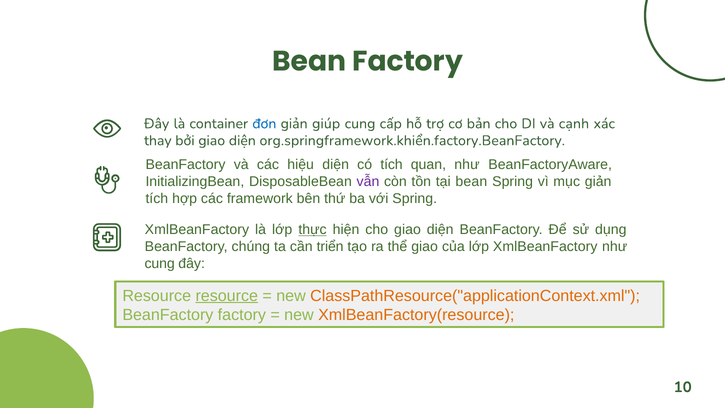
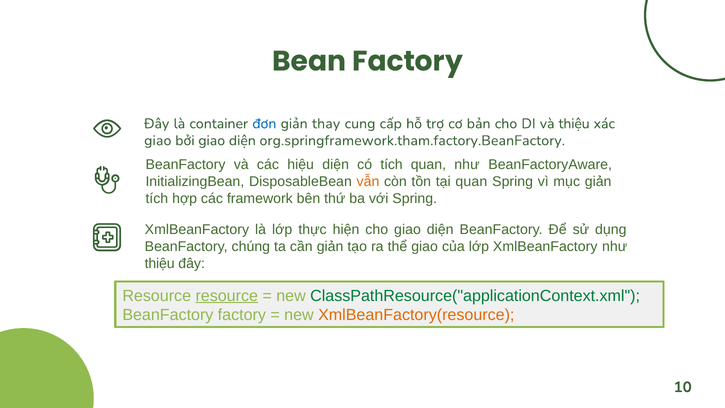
giúp: giúp -> thay
và cạnh: cạnh -> thiệu
thay at (158, 140): thay -> giao
org.springframework.khiển.factory.BeanFactory: org.springframework.khiển.factory.BeanFactory -> org.springframework.tham.factory.BeanFactory
vẫn colour: purple -> orange
tại bean: bean -> quan
thực underline: present -> none
cần triển: triển -> giản
cung at (160, 263): cung -> thiệu
ClassPathResource("applicationContext.xml colour: orange -> green
